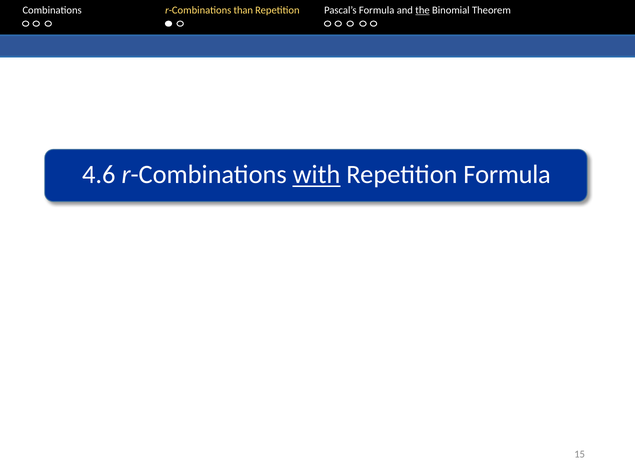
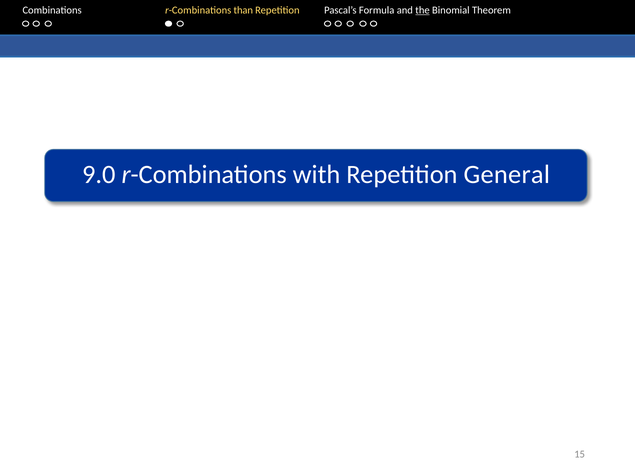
4.6: 4.6 -> 9.0
with underline: present -> none
Repetition Formula: Formula -> General
